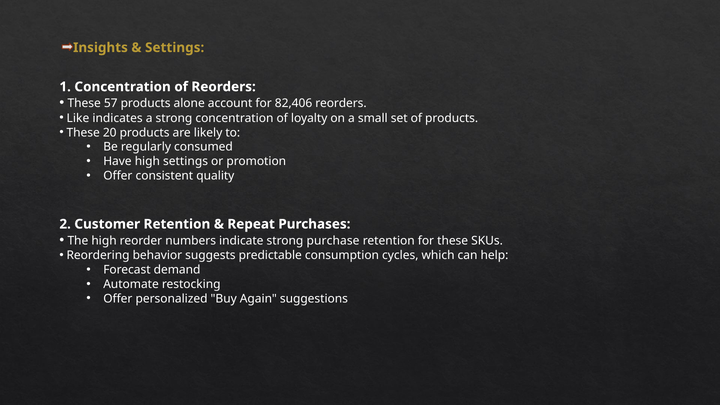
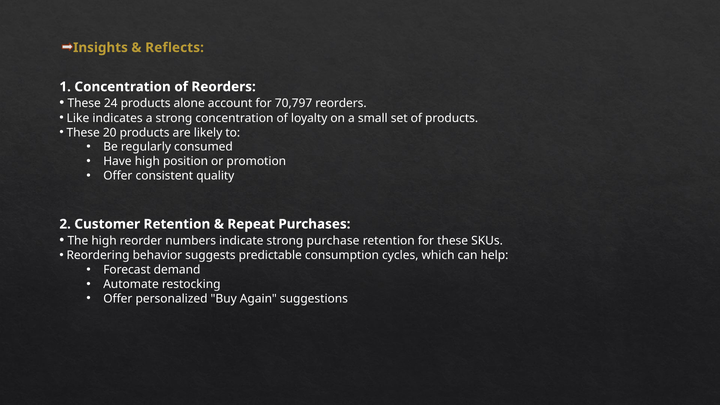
Settings at (175, 48): Settings -> Reflects
57: 57 -> 24
82,406: 82,406 -> 70,797
high settings: settings -> position
